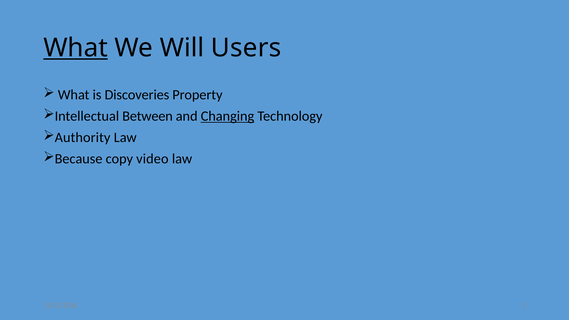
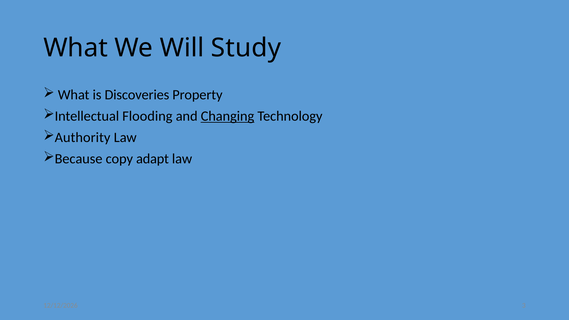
What at (76, 48) underline: present -> none
Users: Users -> Study
Between: Between -> Flooding
video: video -> adapt
